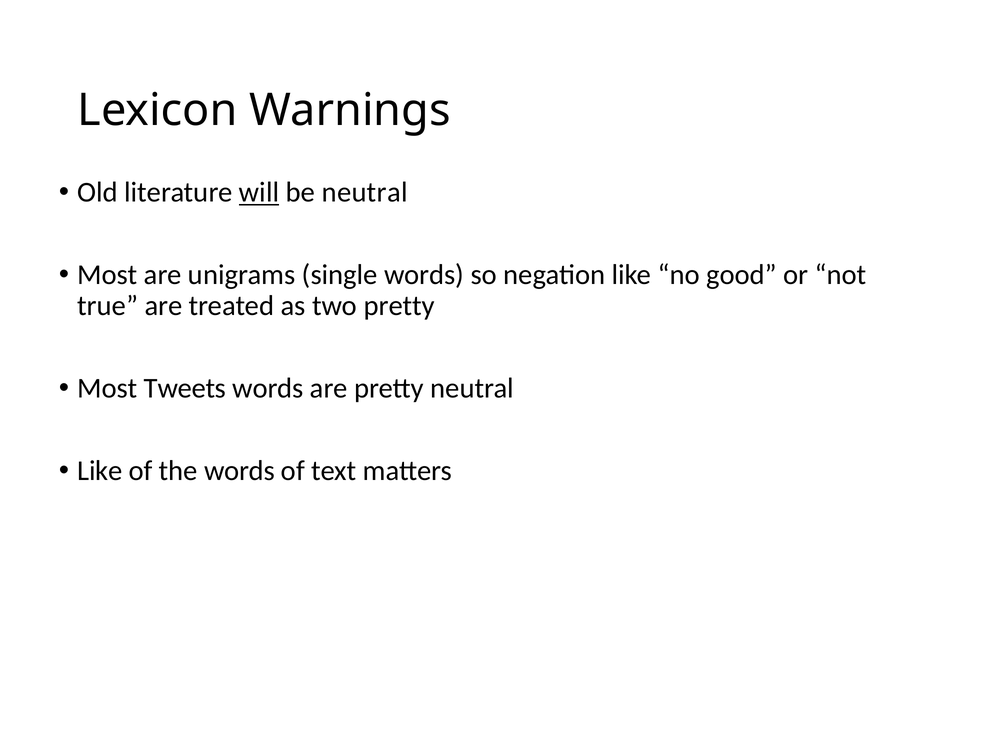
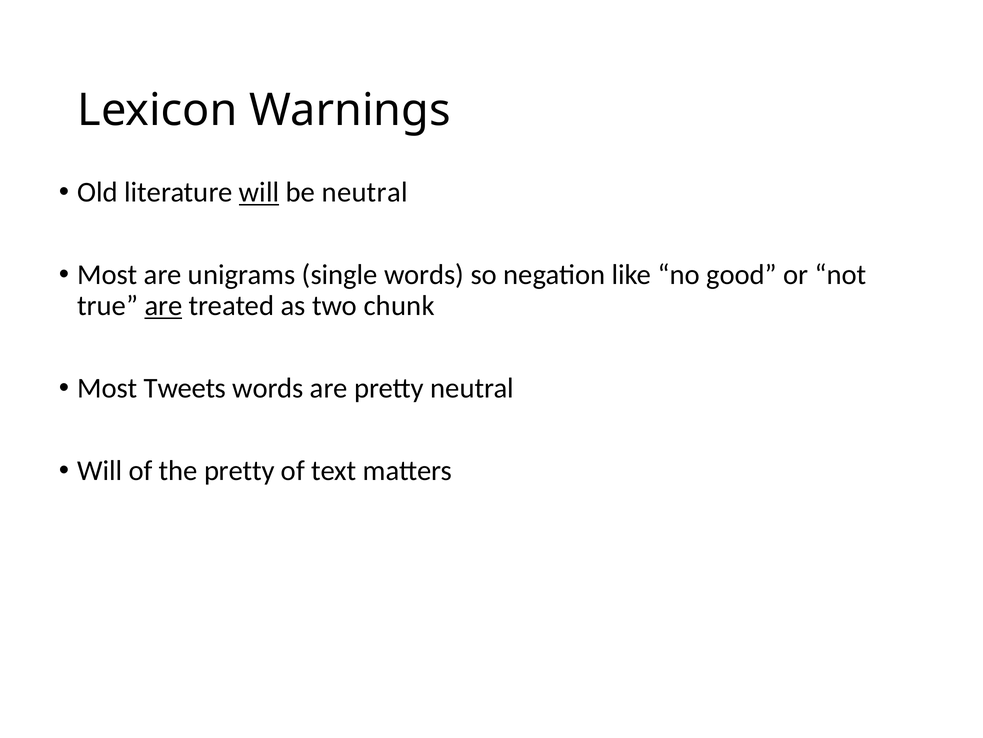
are at (164, 306) underline: none -> present
two pretty: pretty -> chunk
Like at (100, 471): Like -> Will
the words: words -> pretty
